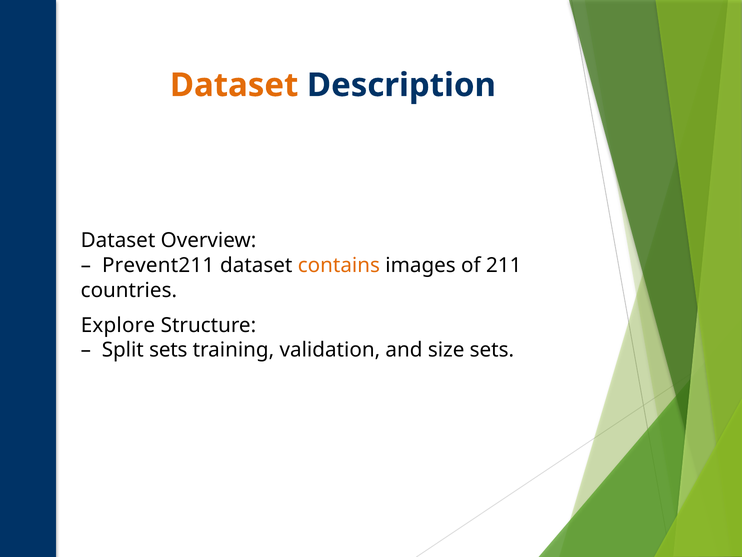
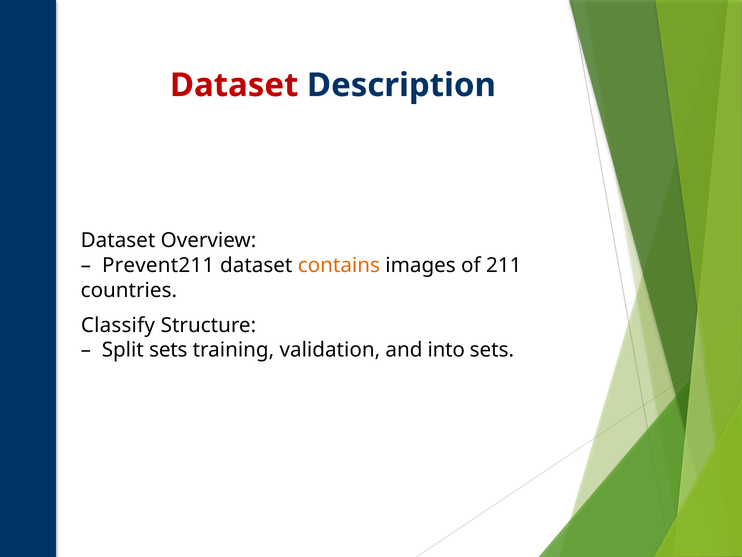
Dataset at (234, 85) colour: orange -> red
Explore: Explore -> Classify
size: size -> into
